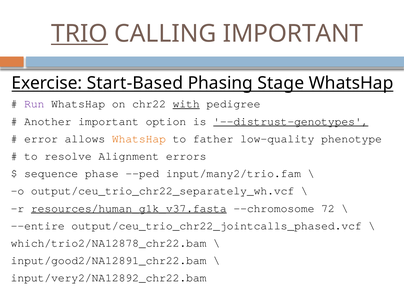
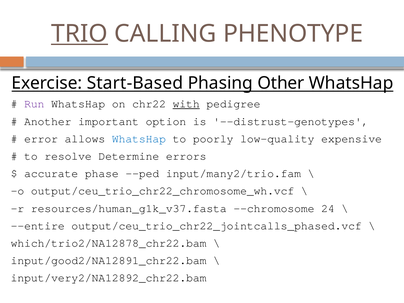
CALLING IMPORTANT: IMPORTANT -> PHENOTYPE
Stage: Stage -> Other
--distrust-genotypes underline: present -> none
WhatsHap at (139, 139) colour: orange -> blue
father: father -> poorly
phenotype: phenotype -> expensive
Alignment: Alignment -> Determine
sequence: sequence -> accurate
output/ceu_trio_chr22_separately_wh.vcf: output/ceu_trio_chr22_separately_wh.vcf -> output/ceu_trio_chr22_chromosome_wh.vcf
resources/human_g1k_v37.fasta underline: present -> none
72: 72 -> 24
